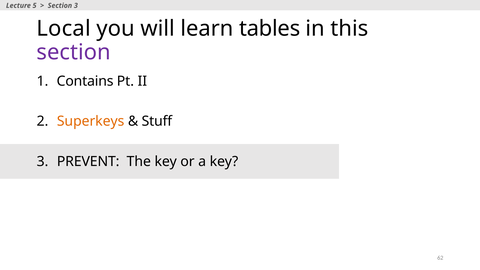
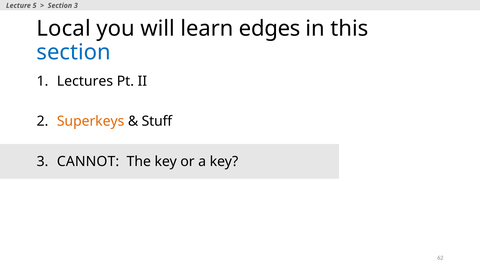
tables: tables -> edges
section at (74, 52) colour: purple -> blue
Contains: Contains -> Lectures
PREVENT: PREVENT -> CANNOT
